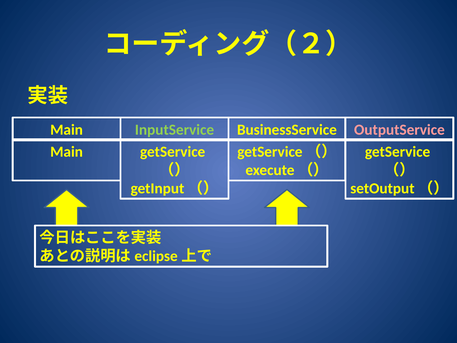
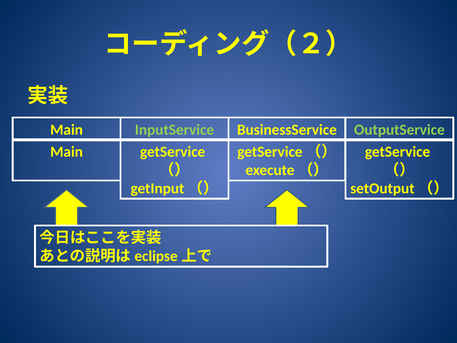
OutputService colour: pink -> light green
